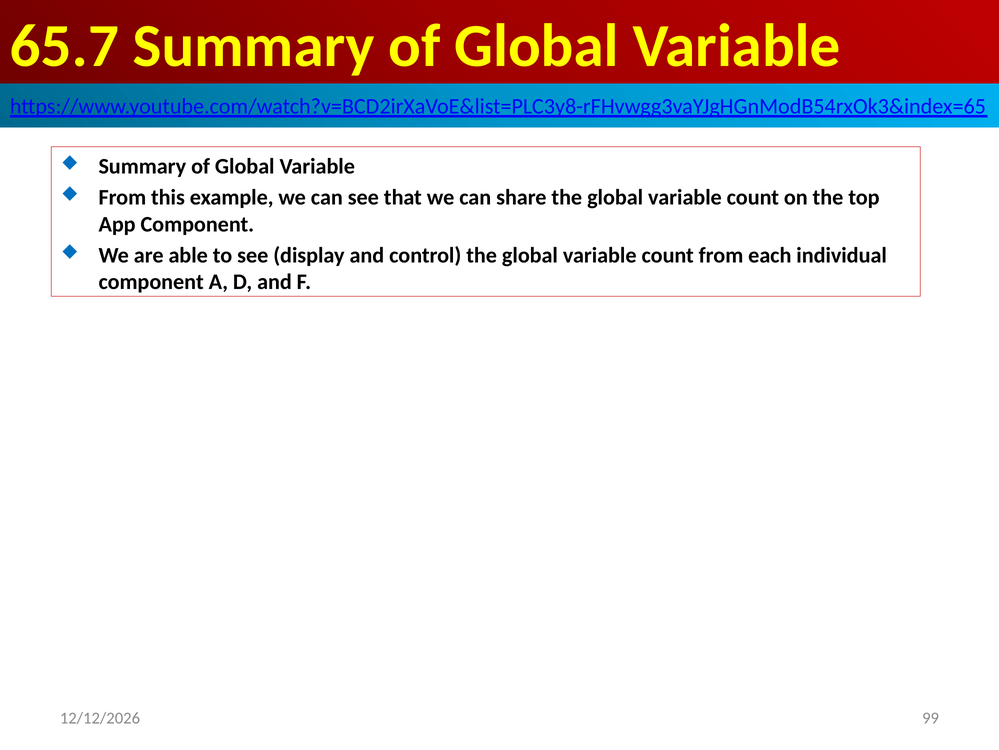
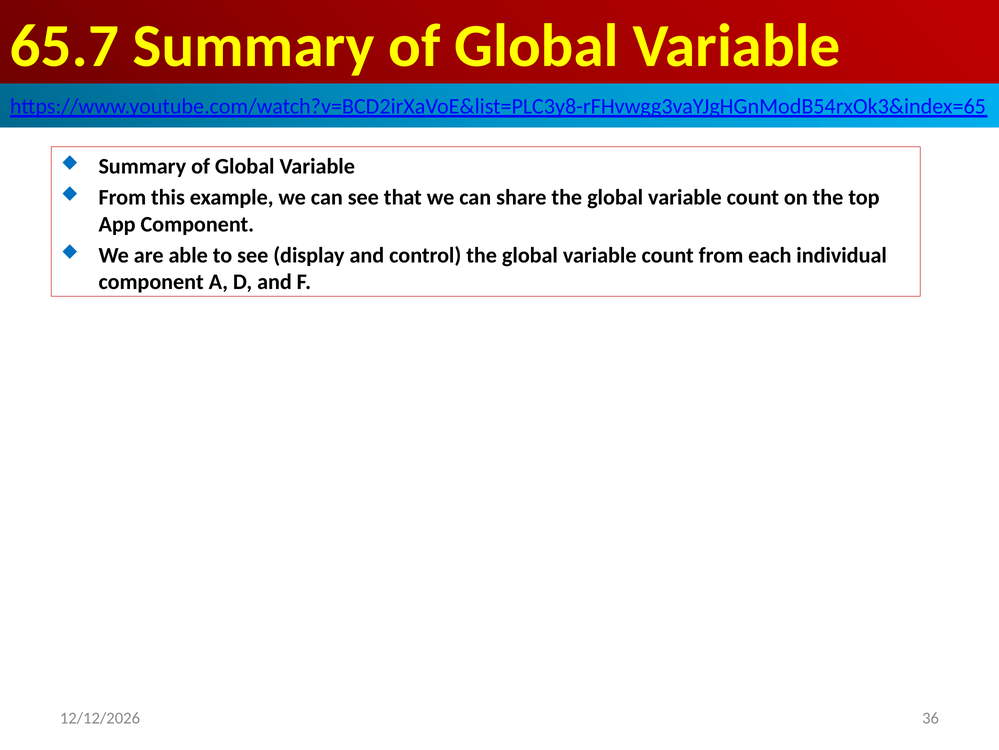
99: 99 -> 36
